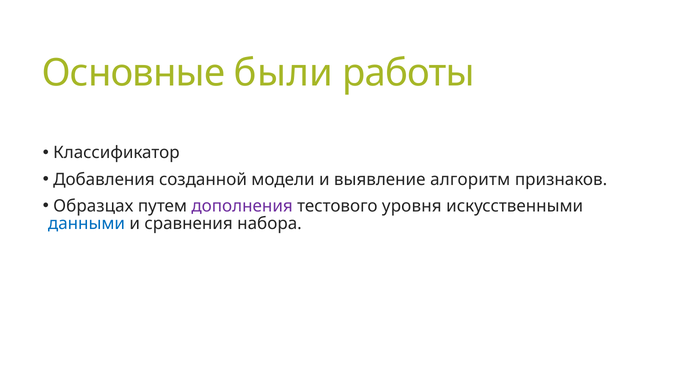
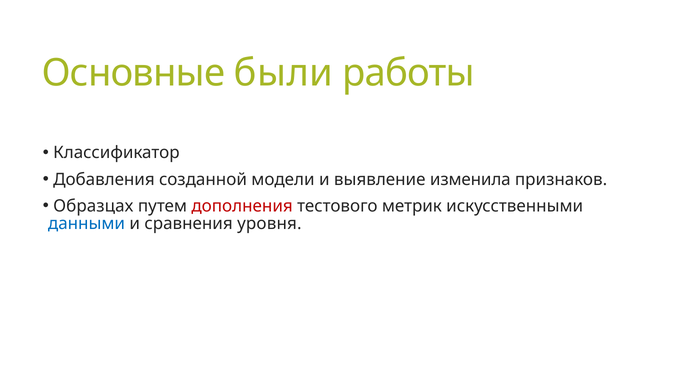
алгоритм: алгоритм -> изменила
дополнения colour: purple -> red
уровня: уровня -> метрик
набора: набора -> уровня
